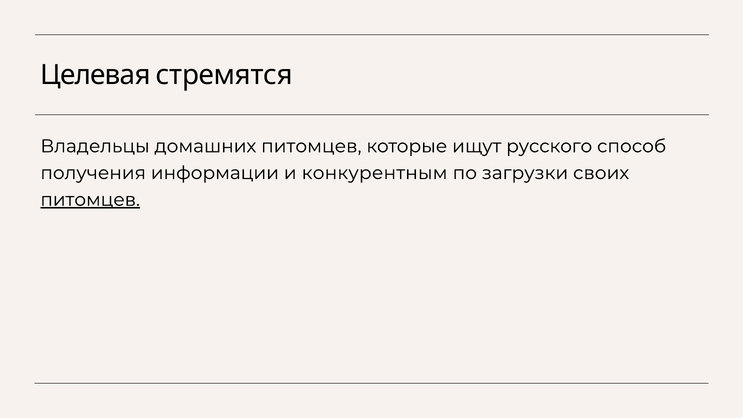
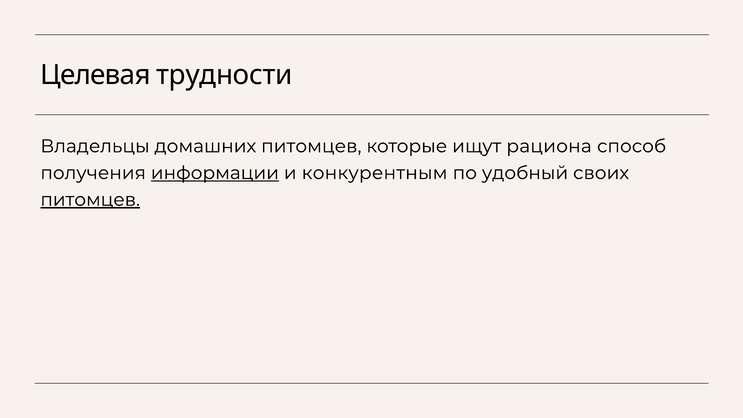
стремятся: стремятся -> трудности
русского: русского -> рациона
информации underline: none -> present
загрузки: загрузки -> удобный
